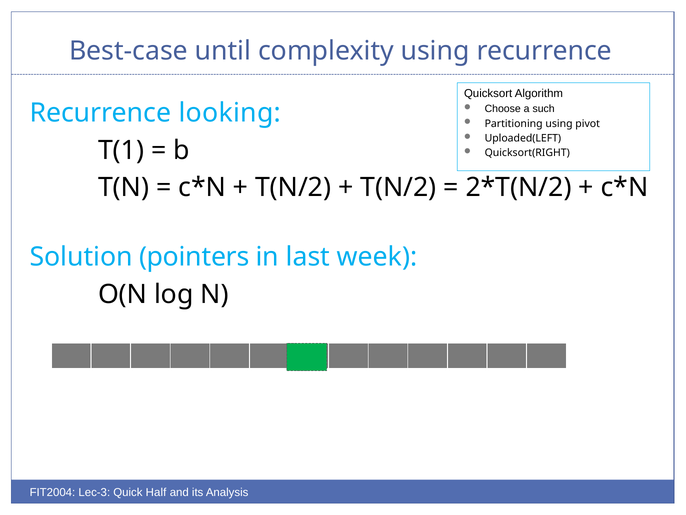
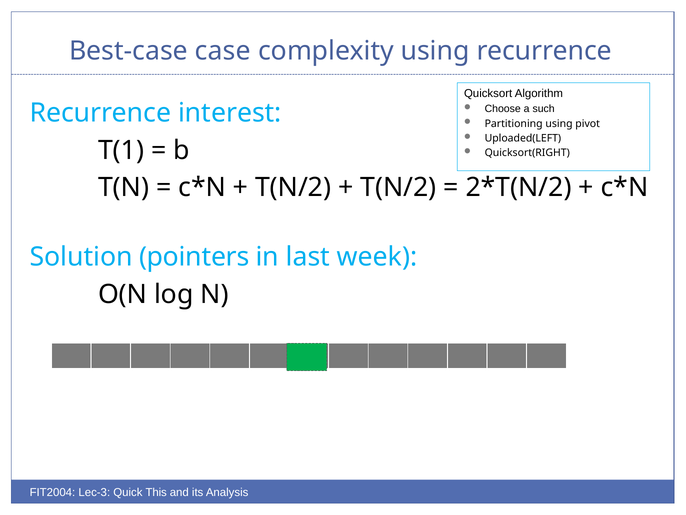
until: until -> case
looking: looking -> interest
Half: Half -> This
